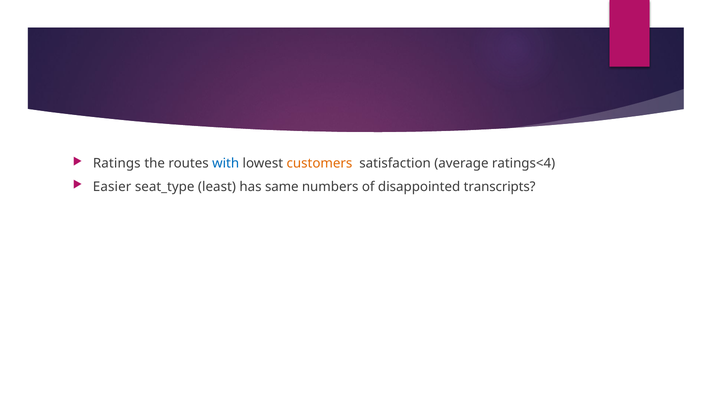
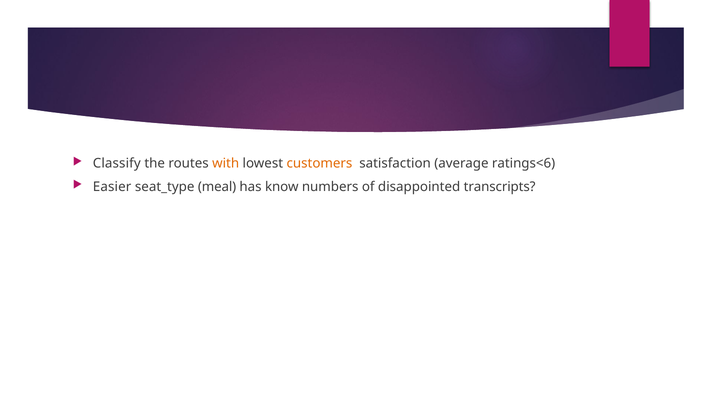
Ratings: Ratings -> Classify
with colour: blue -> orange
ratings<4: ratings<4 -> ratings<6
least: least -> meal
same: same -> know
